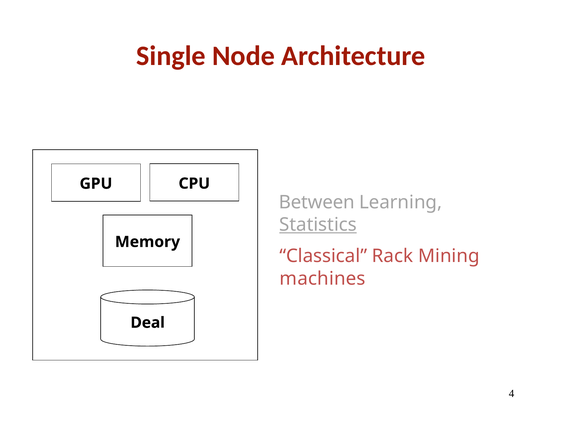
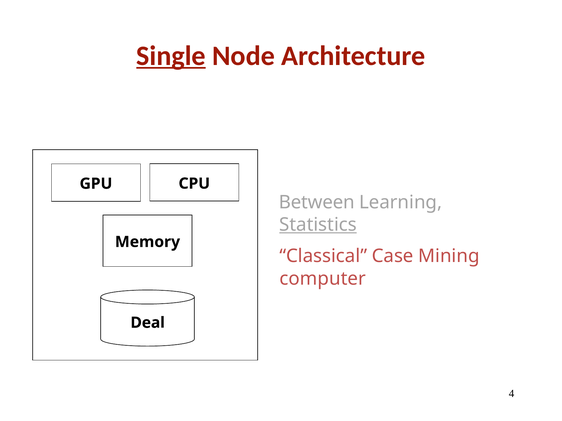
Single underline: none -> present
Rack: Rack -> Case
machines: machines -> computer
